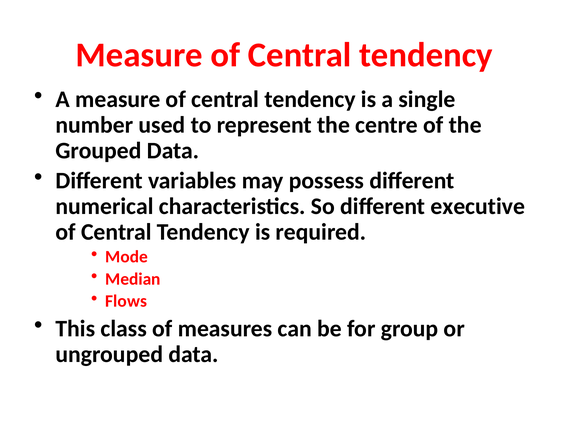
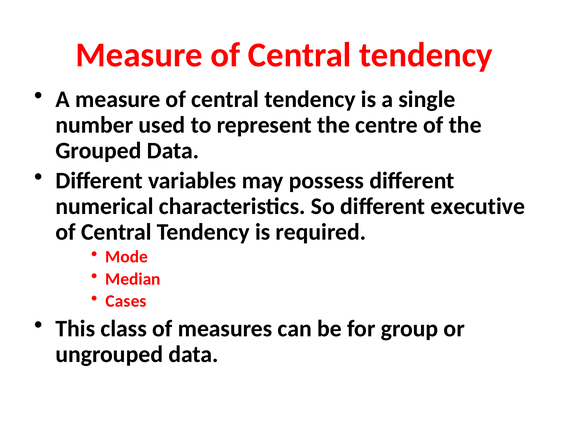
Flows: Flows -> Cases
